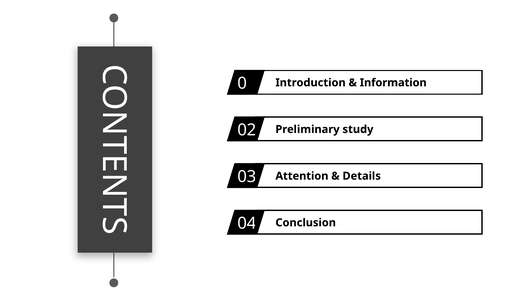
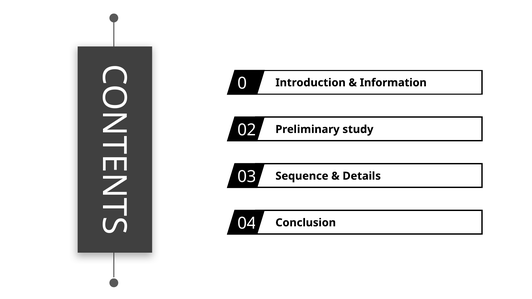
Attention: Attention -> Sequence
